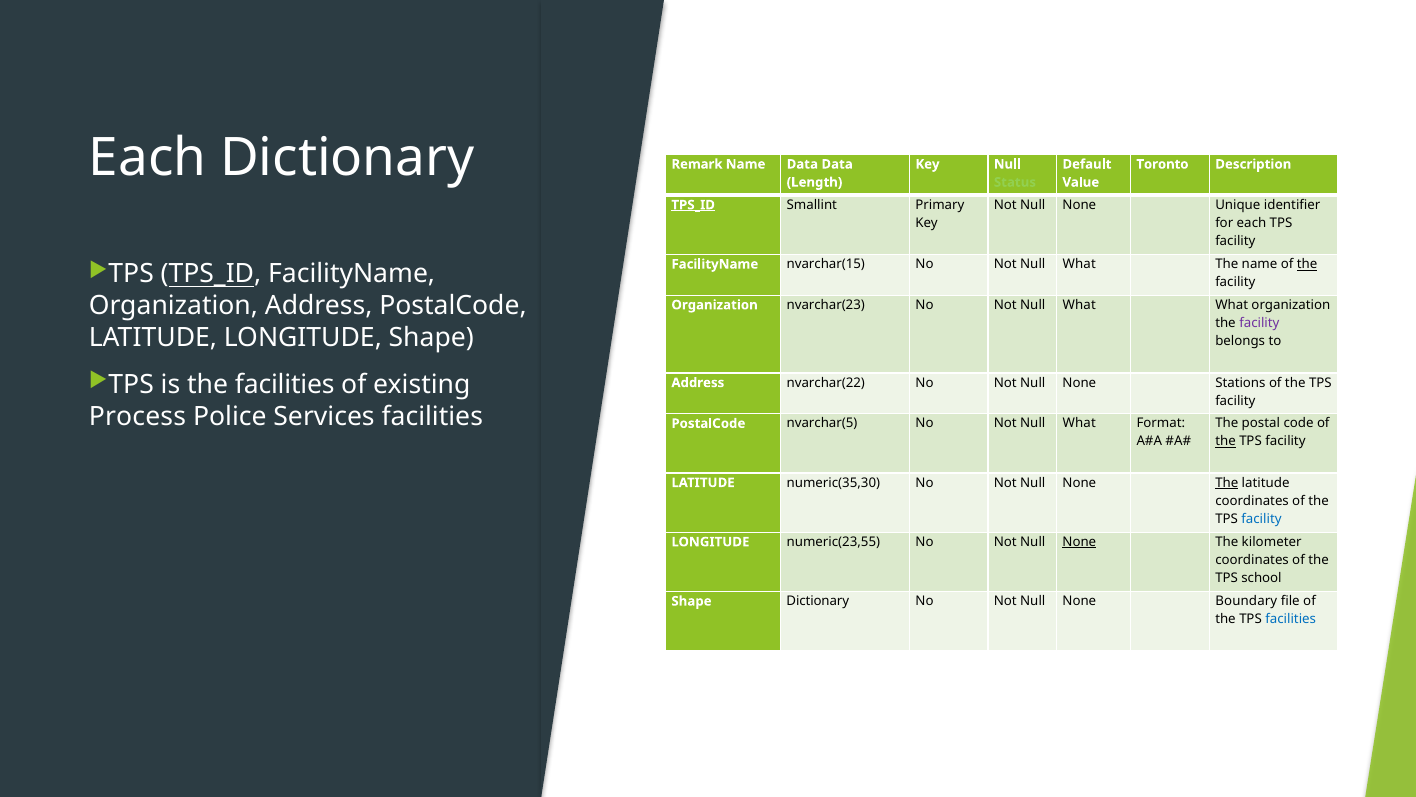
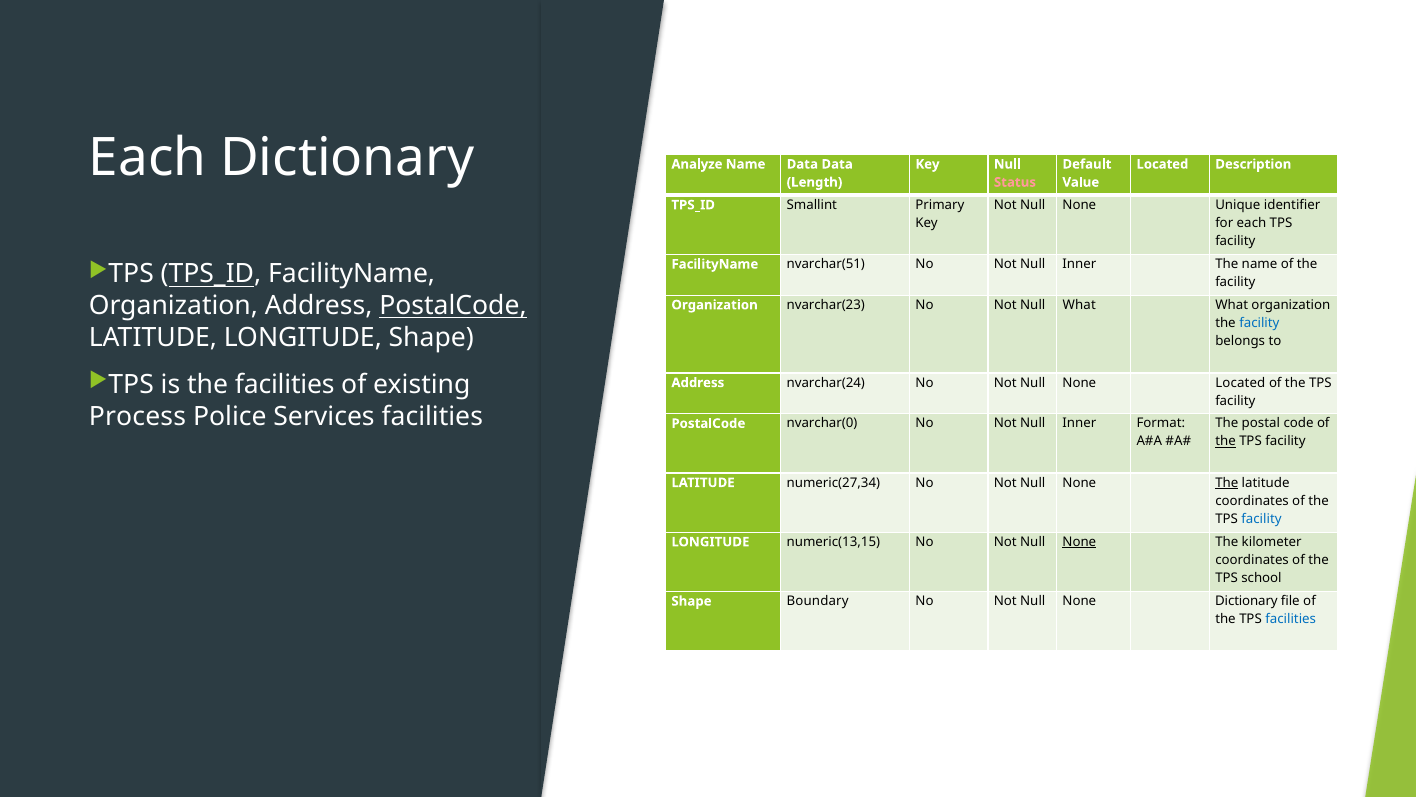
Remark: Remark -> Analyze
Toronto at (1162, 164): Toronto -> Located
Status colour: light green -> pink
TPS_ID at (693, 205) underline: present -> none
nvarchar(15: nvarchar(15 -> nvarchar(51
What at (1079, 264): What -> Inner
the at (1307, 264) underline: present -> none
PostalCode at (453, 306) underline: none -> present
facility at (1259, 323) colour: purple -> blue
nvarchar(22: nvarchar(22 -> nvarchar(24
None Stations: Stations -> Located
nvarchar(5: nvarchar(5 -> nvarchar(0
What at (1079, 423): What -> Inner
numeric(35,30: numeric(35,30 -> numeric(27,34
numeric(23,55: numeric(23,55 -> numeric(13,15
Shape Dictionary: Dictionary -> Boundary
None Boundary: Boundary -> Dictionary
